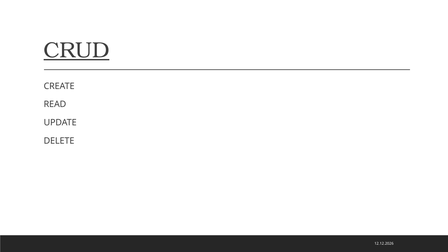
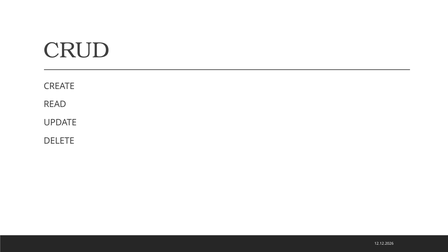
CRUD underline: present -> none
